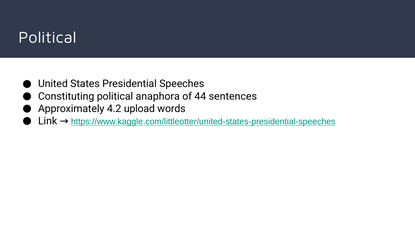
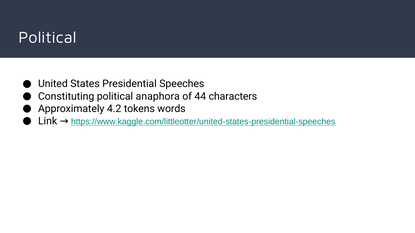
sentences: sentences -> characters
upload: upload -> tokens
